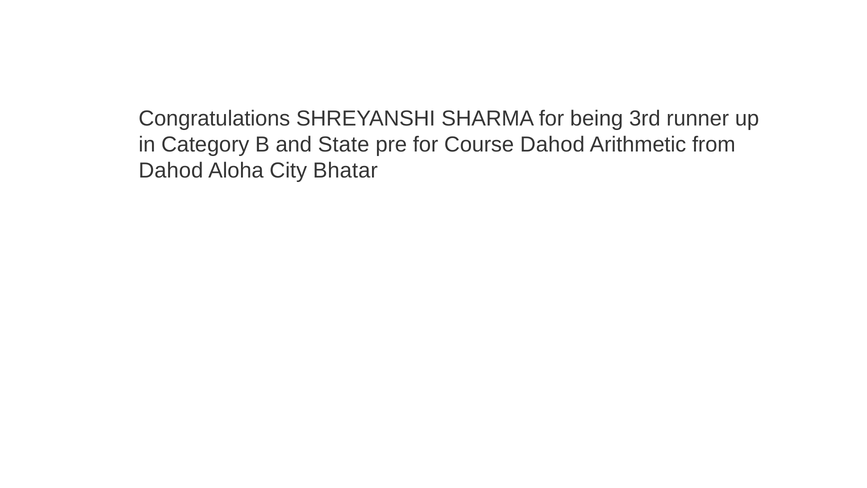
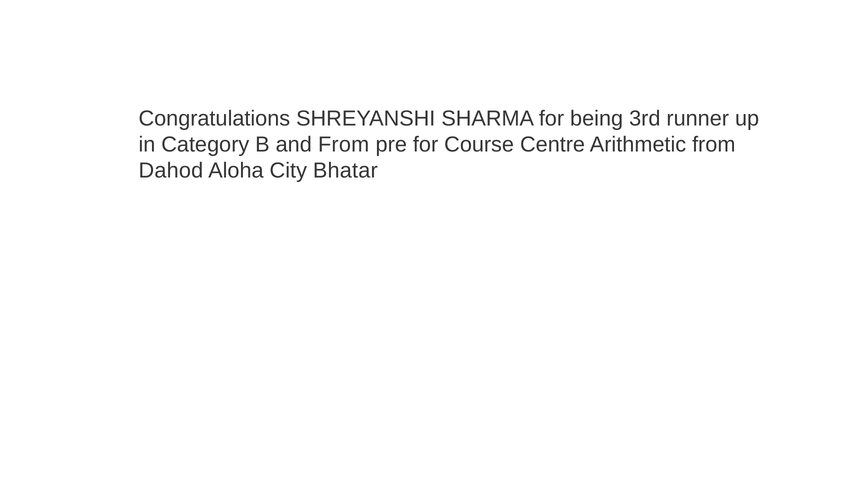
and State: State -> From
Course Dahod: Dahod -> Centre
